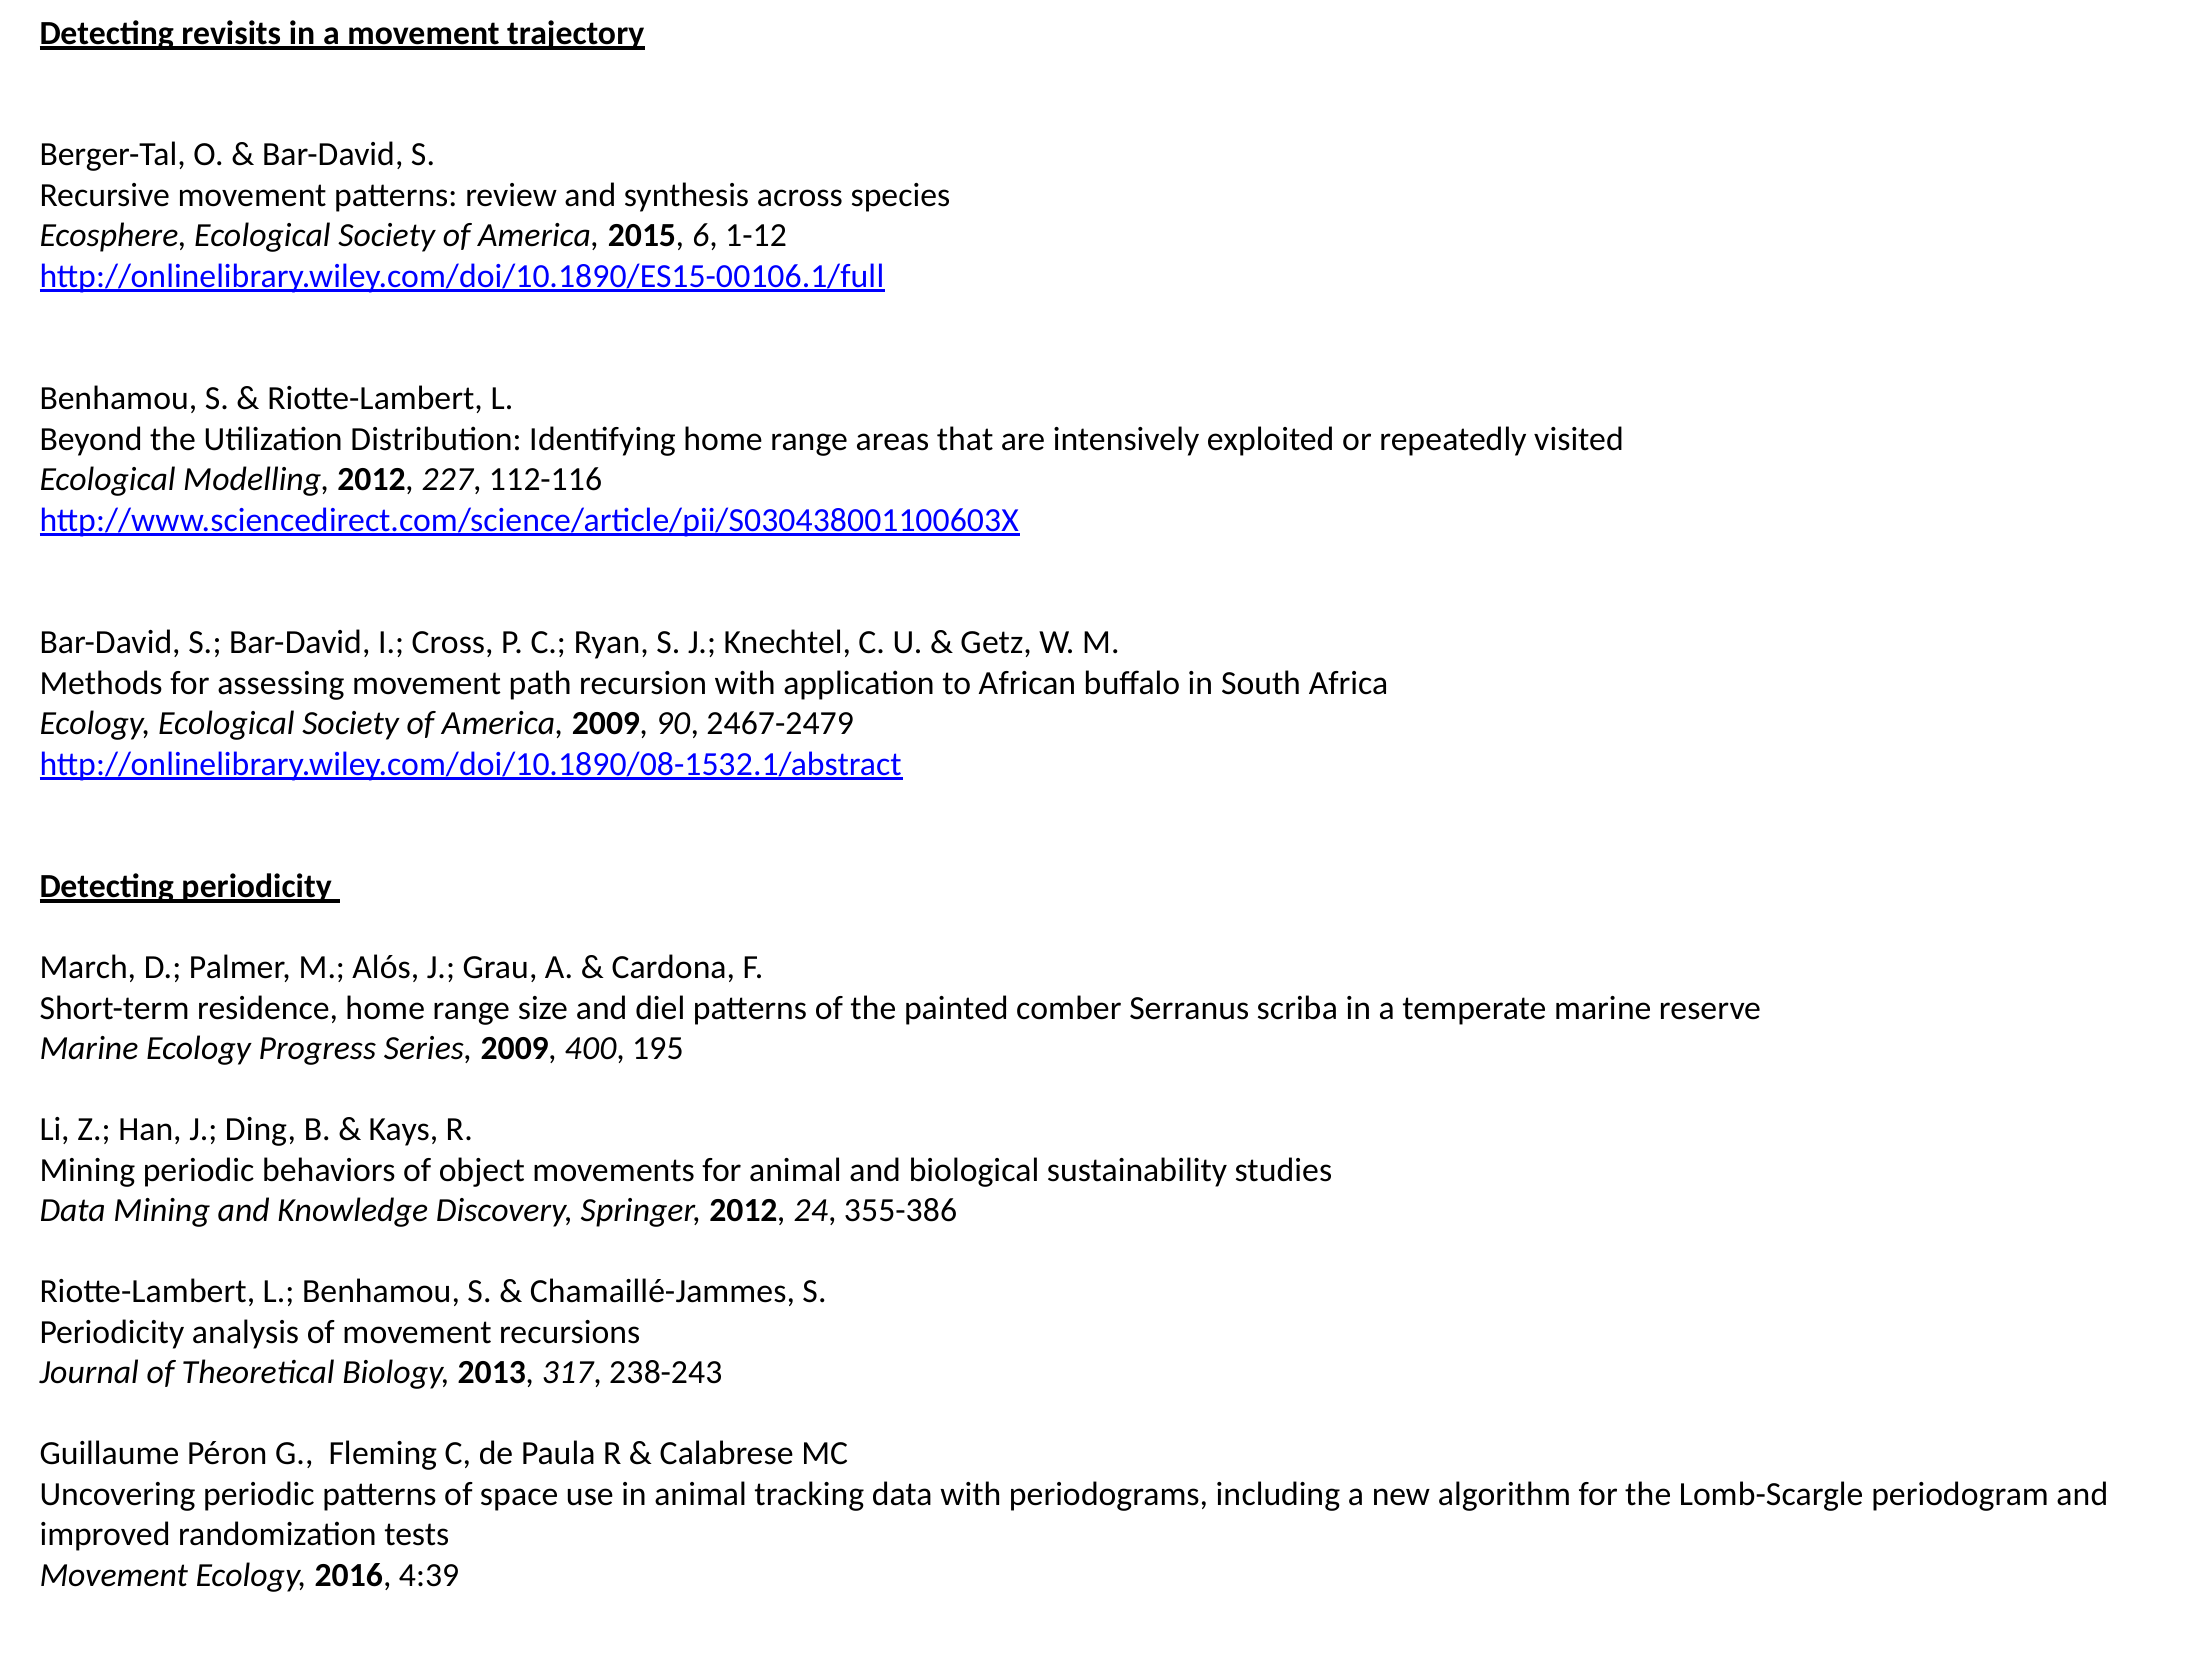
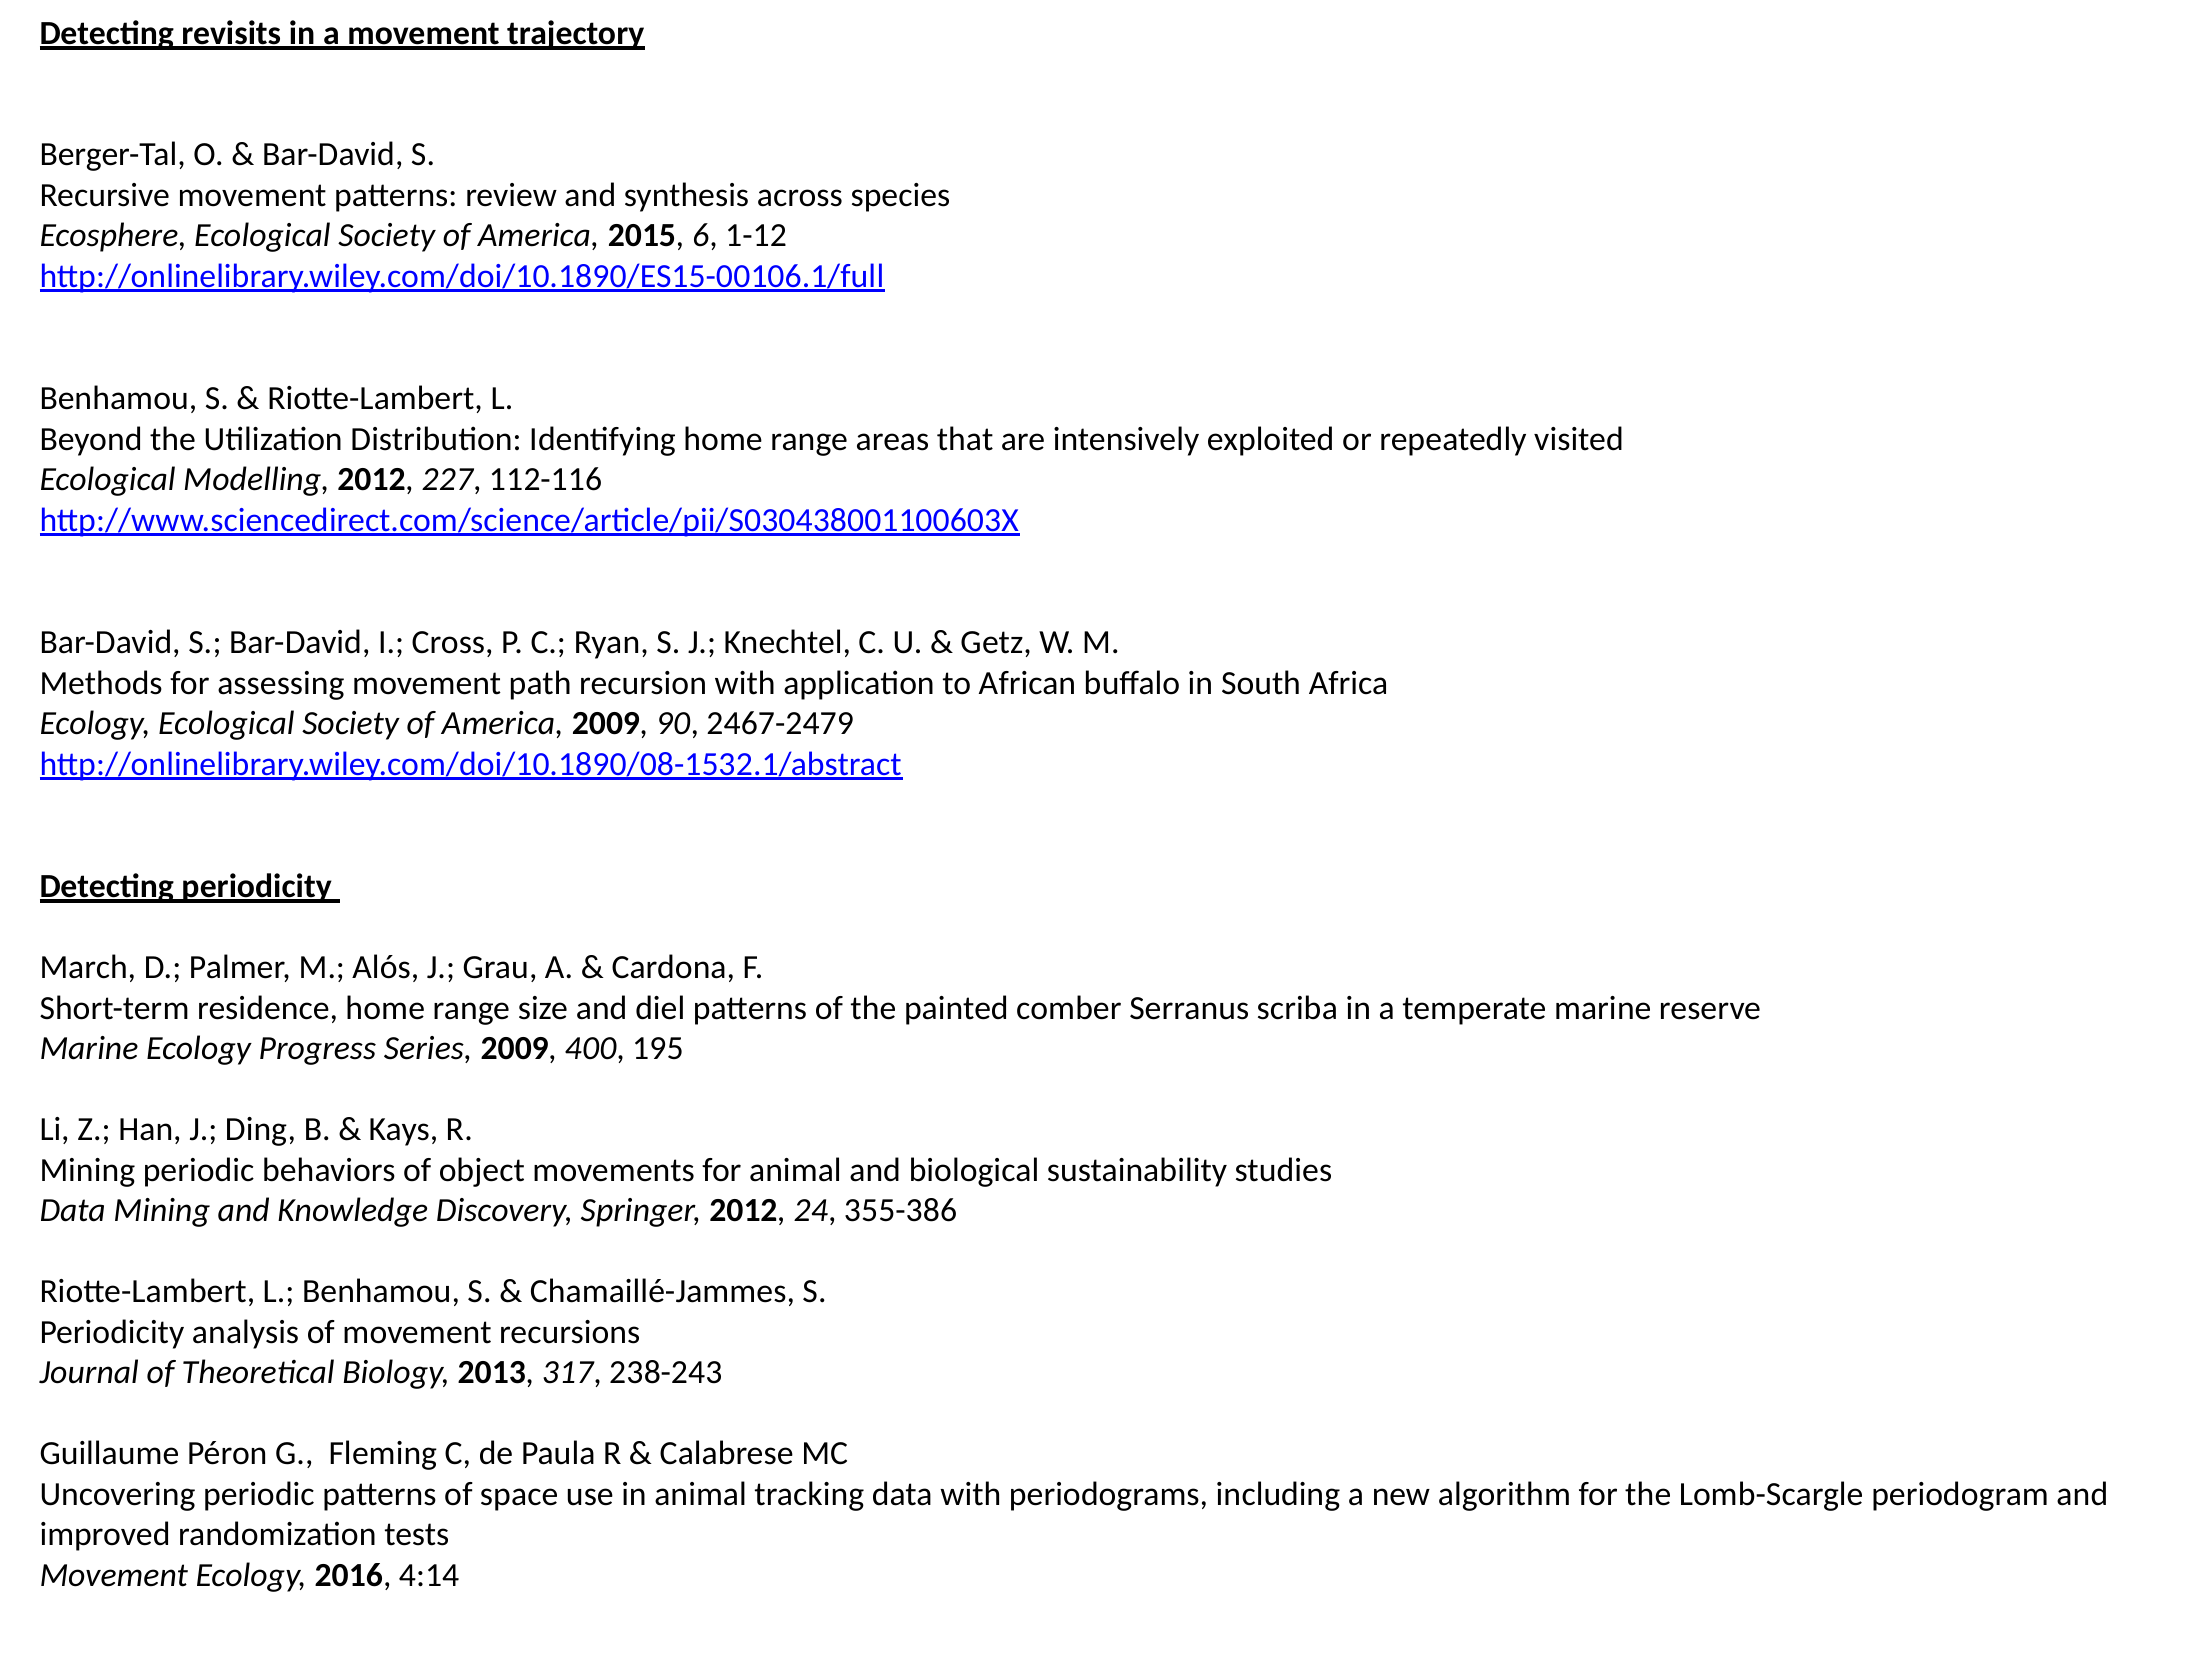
4:39: 4:39 -> 4:14
